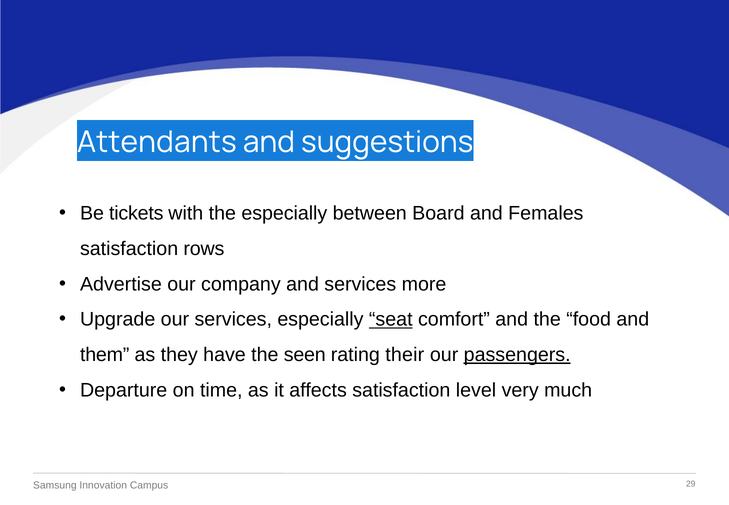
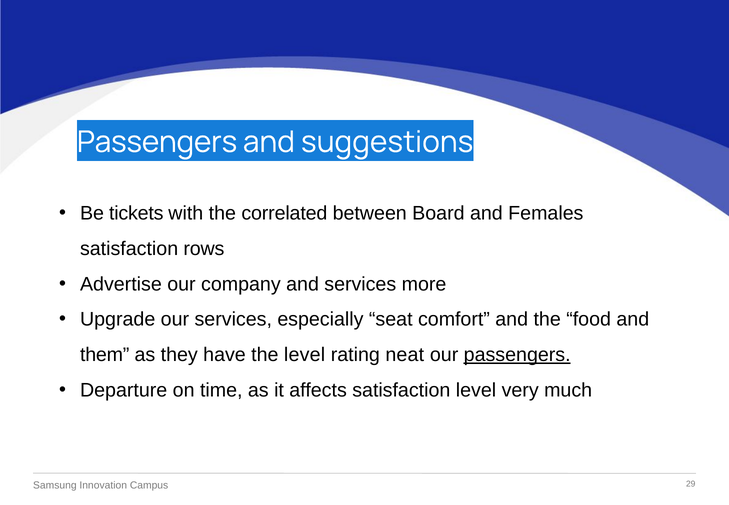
Attendants at (157, 142): Attendants -> Passengers
the especially: especially -> correlated
seat underline: present -> none
the seen: seen -> level
their: their -> neat
